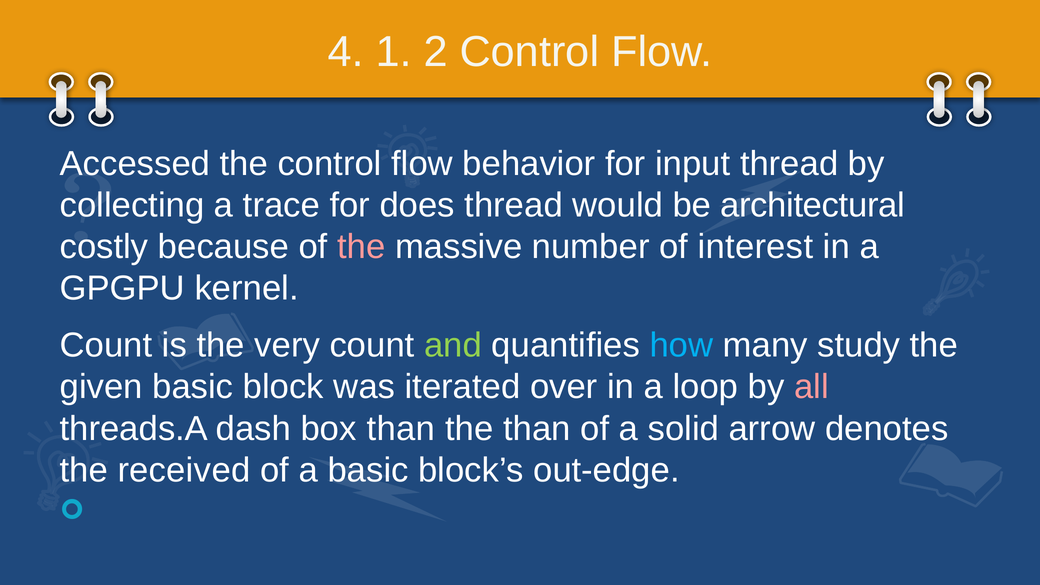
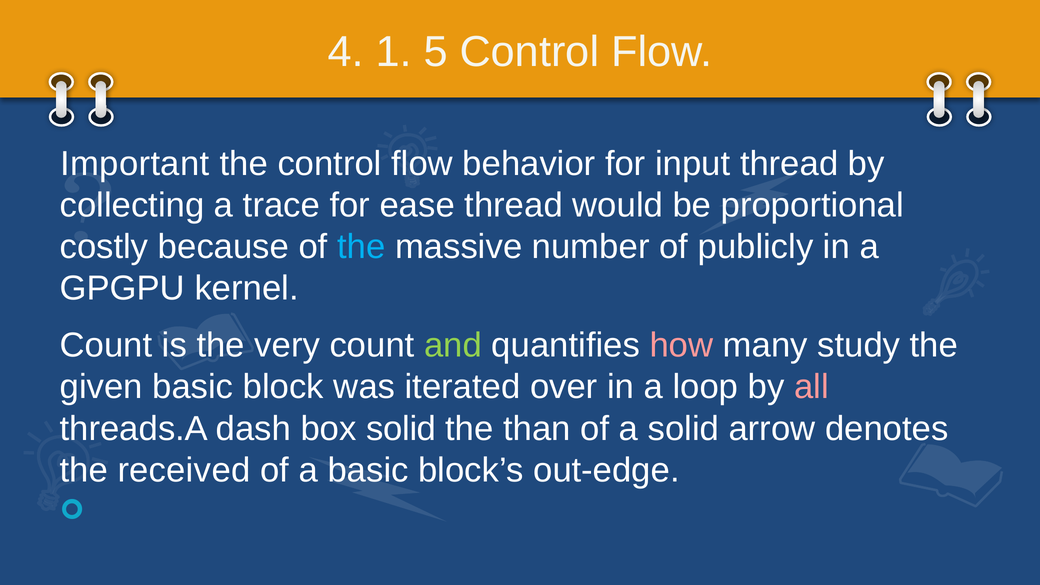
2: 2 -> 5
Accessed: Accessed -> Important
does: does -> ease
architectural: architectural -> proportional
the at (361, 247) colour: pink -> light blue
interest: interest -> publicly
how colour: light blue -> pink
box than: than -> solid
